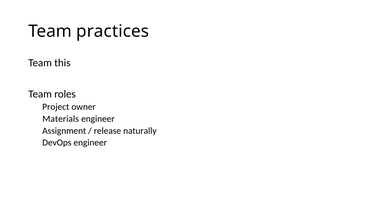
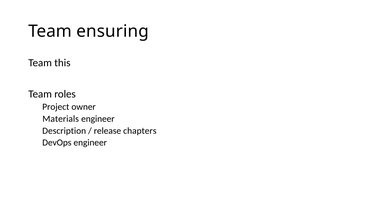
practices: practices -> ensuring
Assignment: Assignment -> Description
naturally: naturally -> chapters
